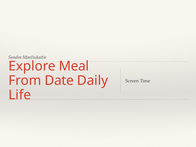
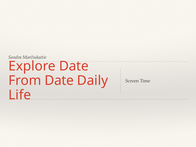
Explore Meal: Meal -> Date
